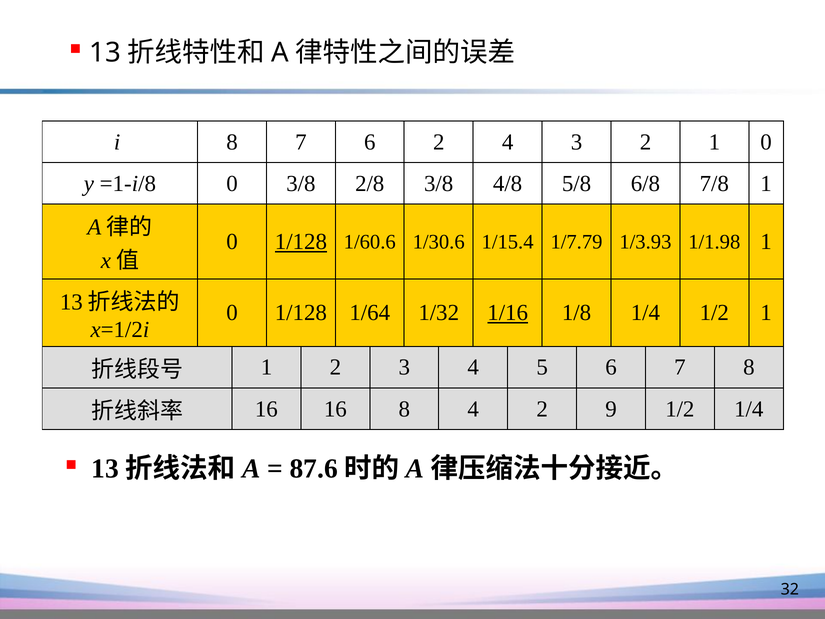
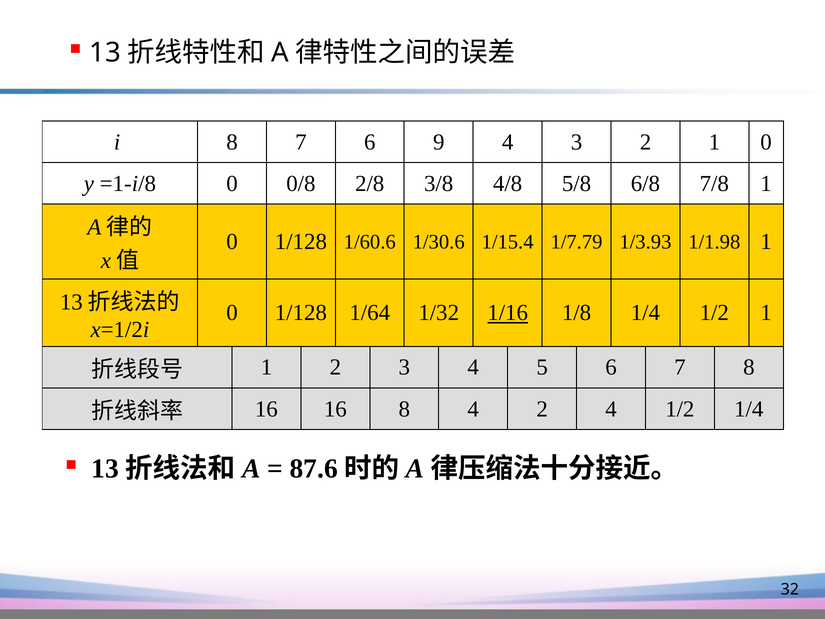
6 2: 2 -> 9
0 3/8: 3/8 -> 0/8
1/128 at (301, 242) underline: present -> none
2 9: 9 -> 4
